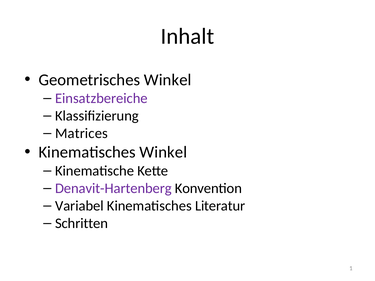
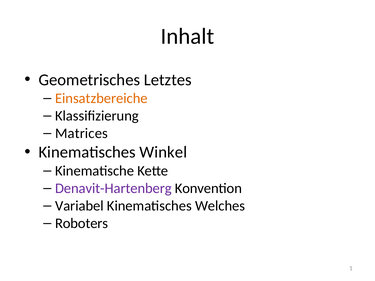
Geometrisches Winkel: Winkel -> Letztes
Einsatzbereiche colour: purple -> orange
Literatur: Literatur -> Welches
Schritten: Schritten -> Roboters
